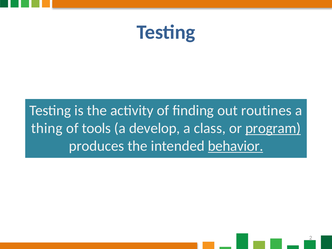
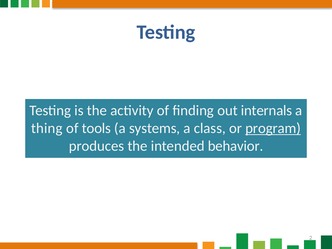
routines: routines -> internals
develop: develop -> systems
behavior underline: present -> none
